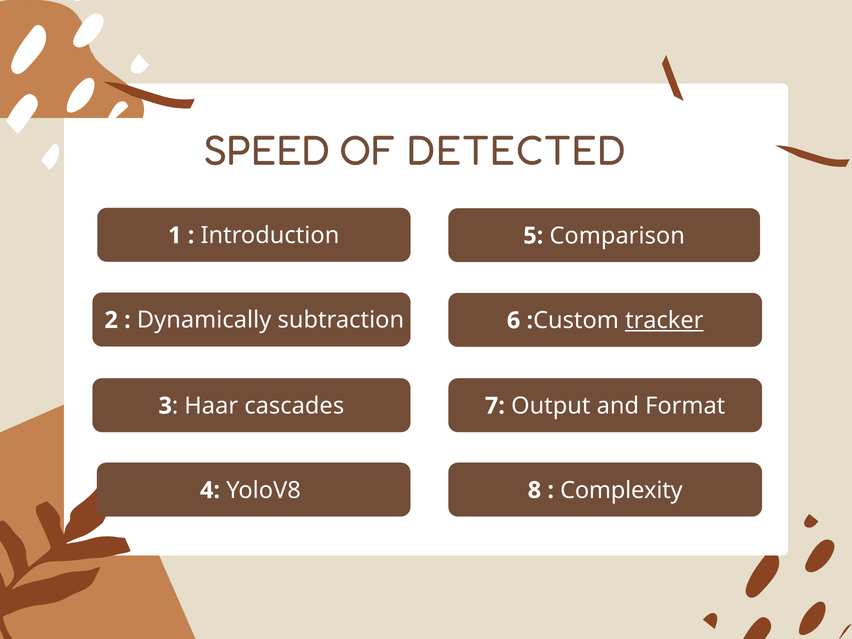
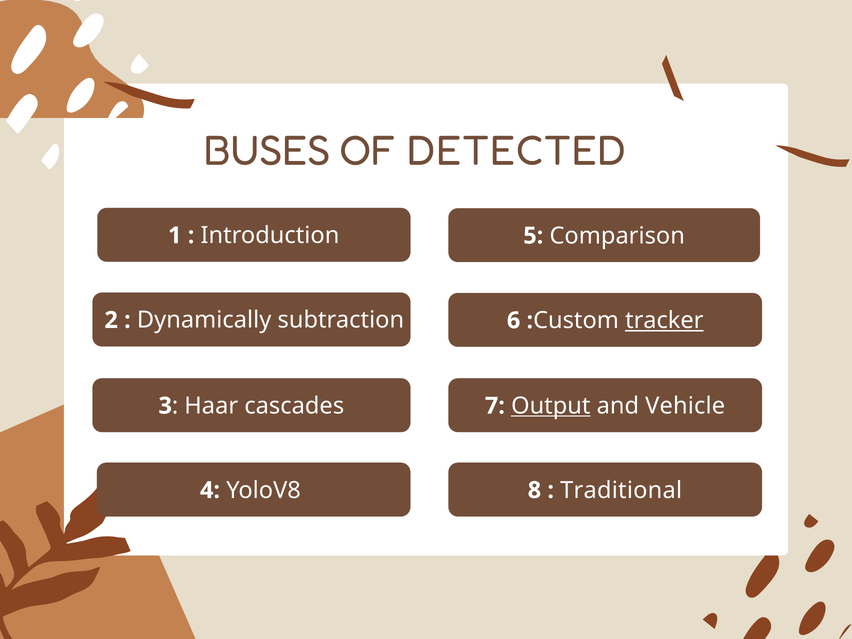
SPEED: SPEED -> BUSES
Output underline: none -> present
Format: Format -> Vehicle
Complexity: Complexity -> Traditional
